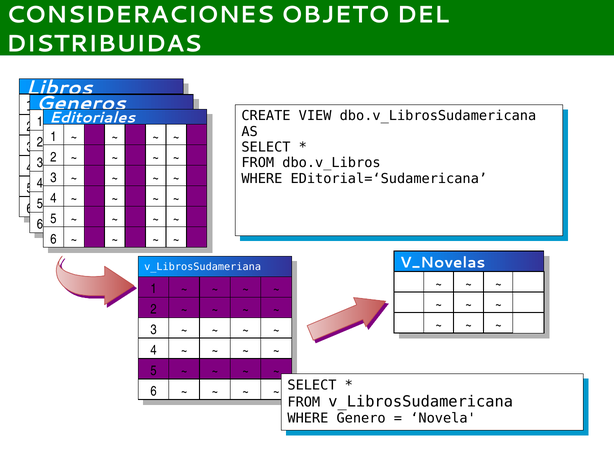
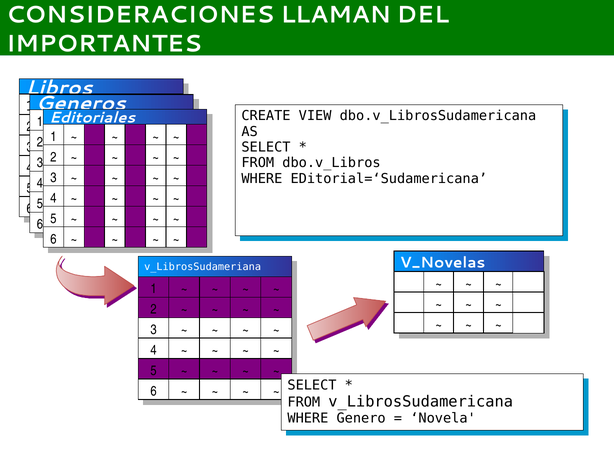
OBJETO: OBJETO -> LLAMAN
DISTRIBUIDAS: DISTRIBUIDAS -> IMPORTANTES
